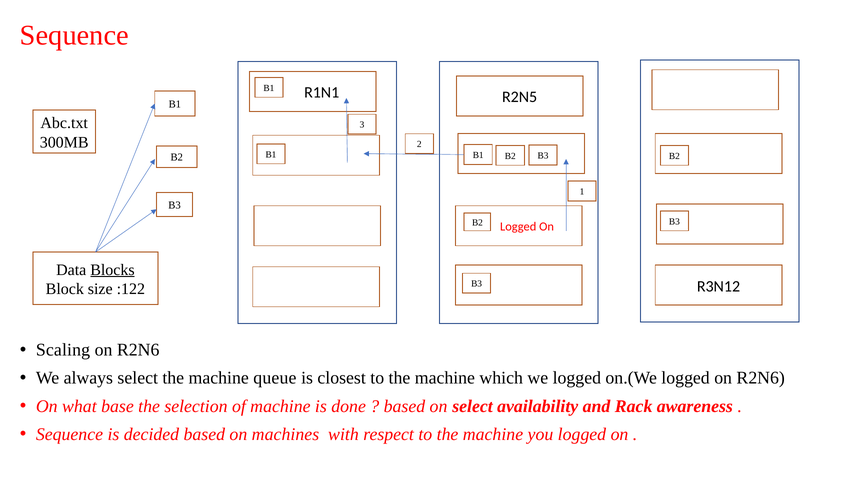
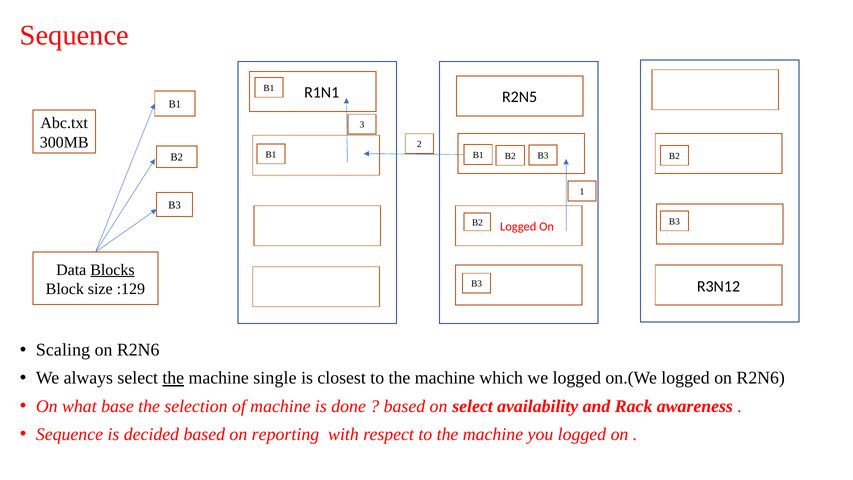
:122: :122 -> :129
the at (173, 378) underline: none -> present
queue: queue -> single
machines: machines -> reporting
